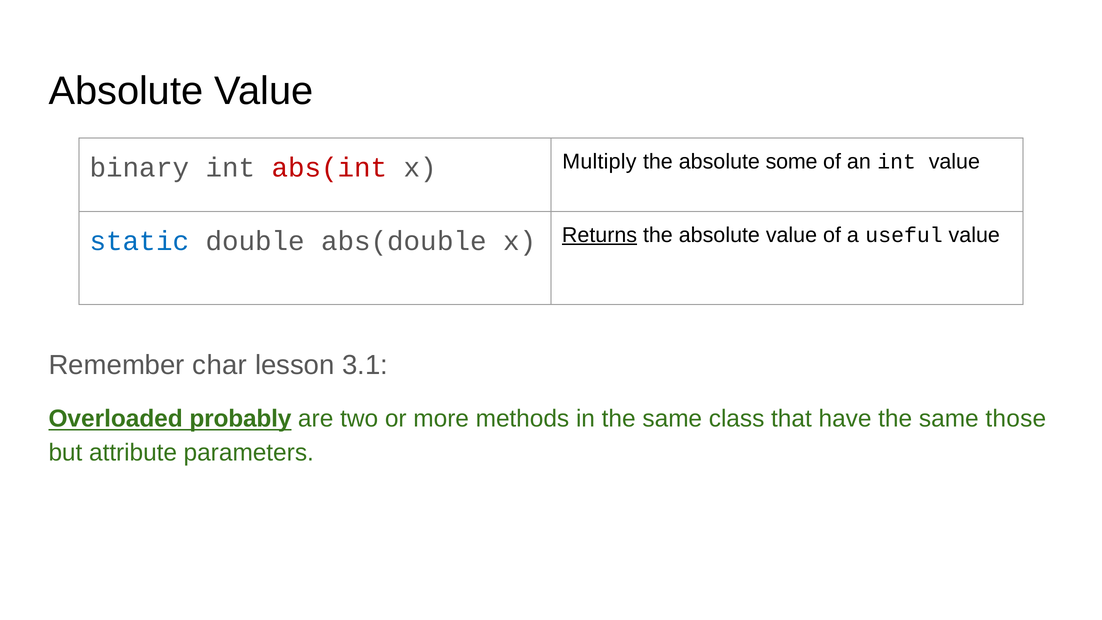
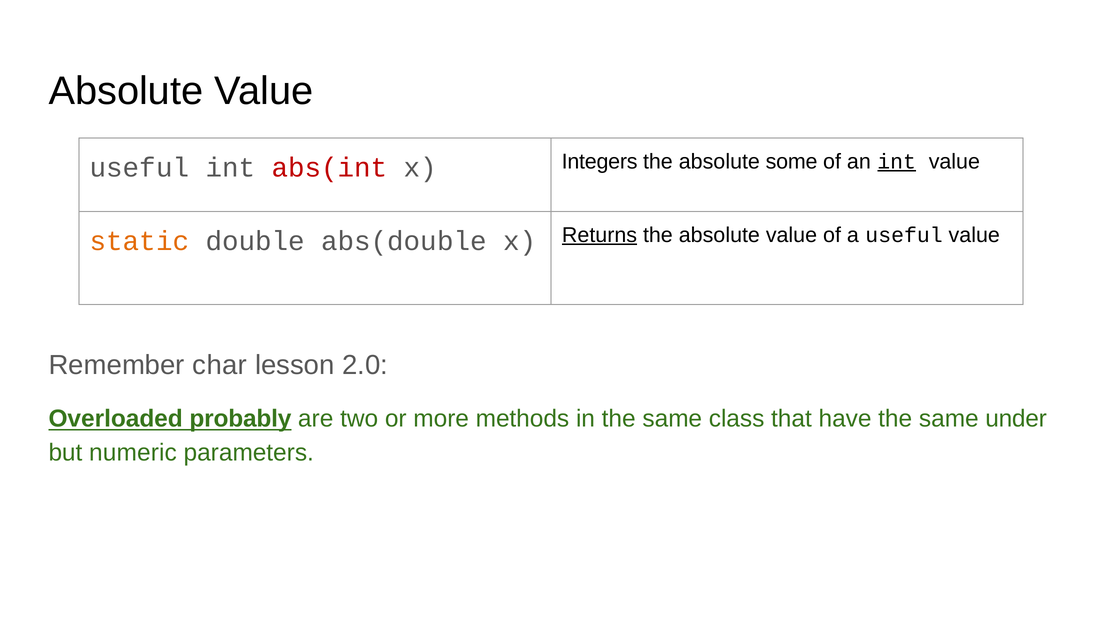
binary at (139, 168): binary -> useful
Multiply: Multiply -> Integers
int at (897, 161) underline: none -> present
static colour: blue -> orange
3.1: 3.1 -> 2.0
those: those -> under
attribute: attribute -> numeric
